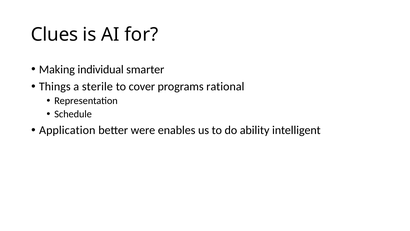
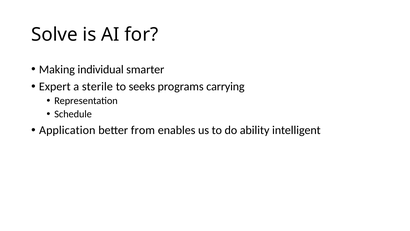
Clues: Clues -> Solve
Things: Things -> Expert
cover: cover -> seeks
rational: rational -> carrying
were: were -> from
